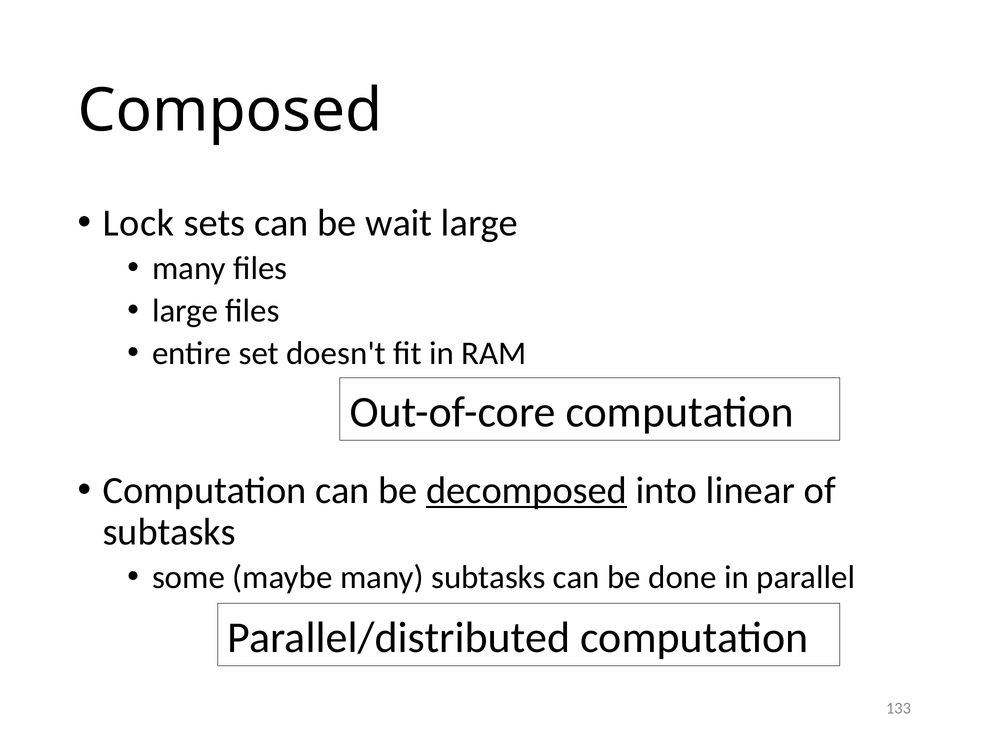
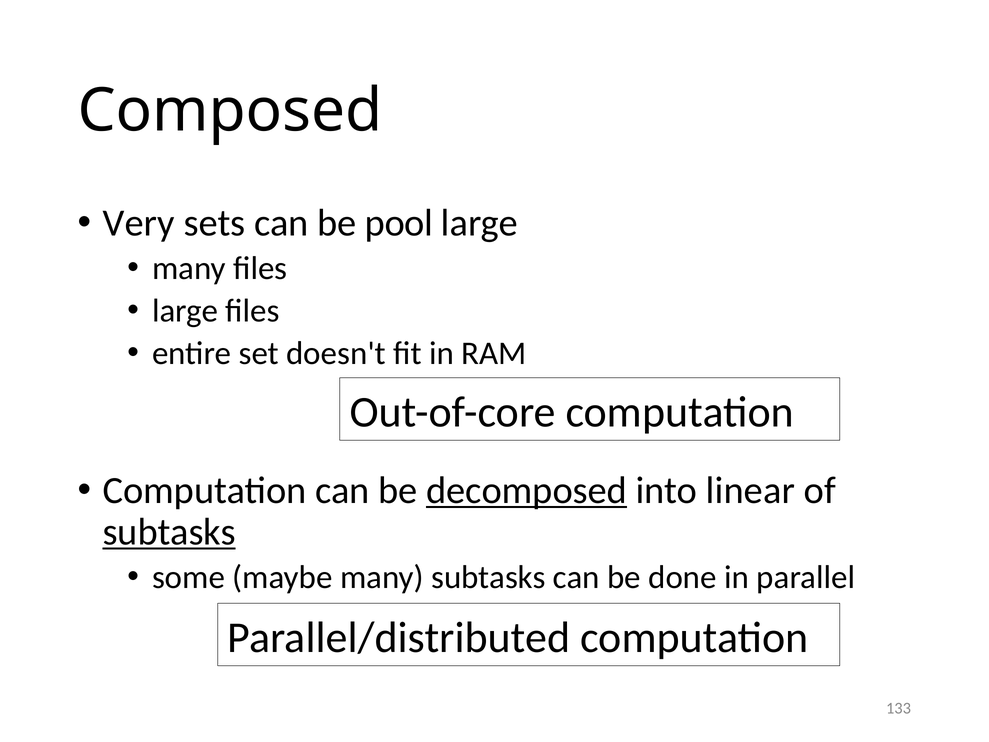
Lock: Lock -> Very
wait: wait -> pool
subtasks at (169, 532) underline: none -> present
